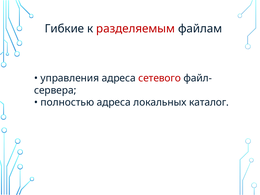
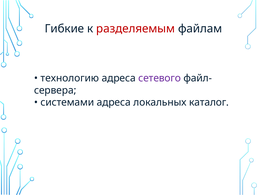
управления: управления -> технологию
сетевого colour: red -> purple
полностью: полностью -> системами
